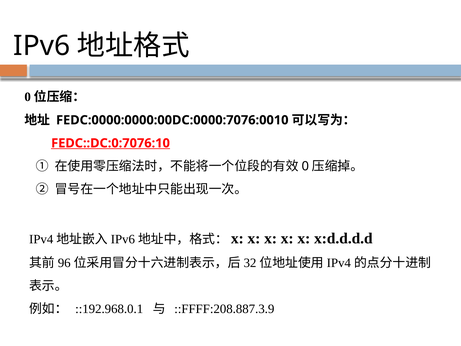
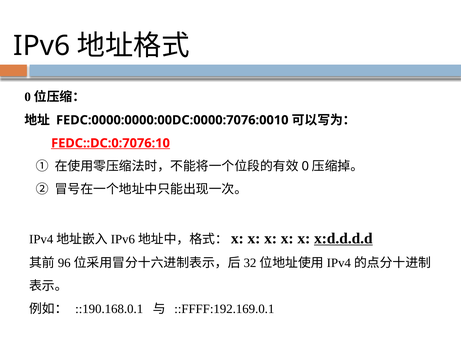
x:d.d.d.d underline: none -> present
::192.968.0.1: ::192.968.0.1 -> ::190.168.0.1
::FFFF:208.887.3.9: ::FFFF:208.887.3.9 -> ::FFFF:192.169.0.1
